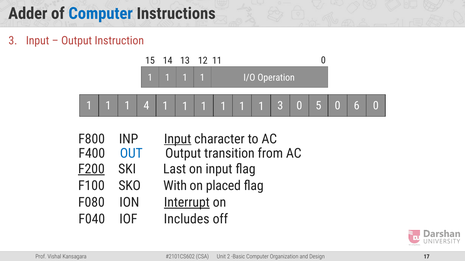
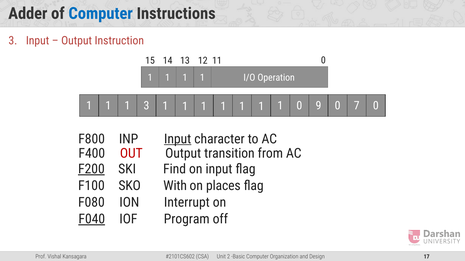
1 4: 4 -> 3
3 at (280, 106): 3 -> 1
5: 5 -> 9
6: 6 -> 7
OUT colour: blue -> red
Last: Last -> Find
placed: placed -> places
Interrupt underline: present -> none
F040 underline: none -> present
Includes: Includes -> Program
